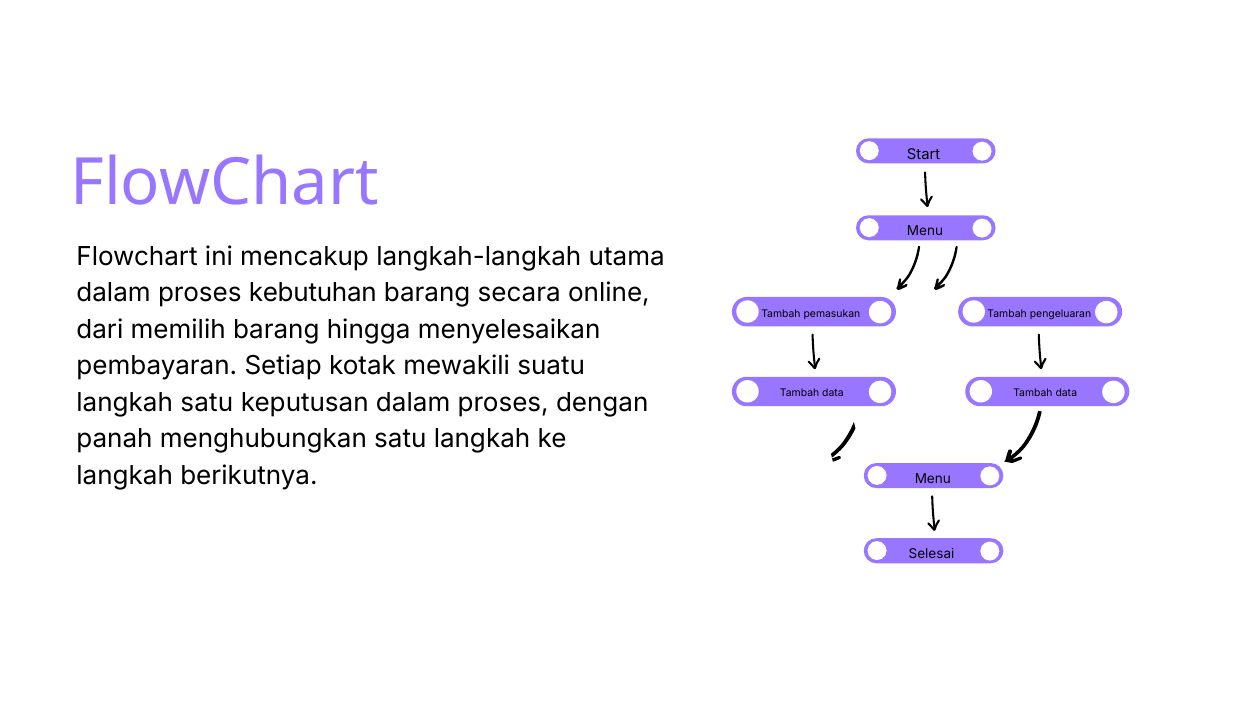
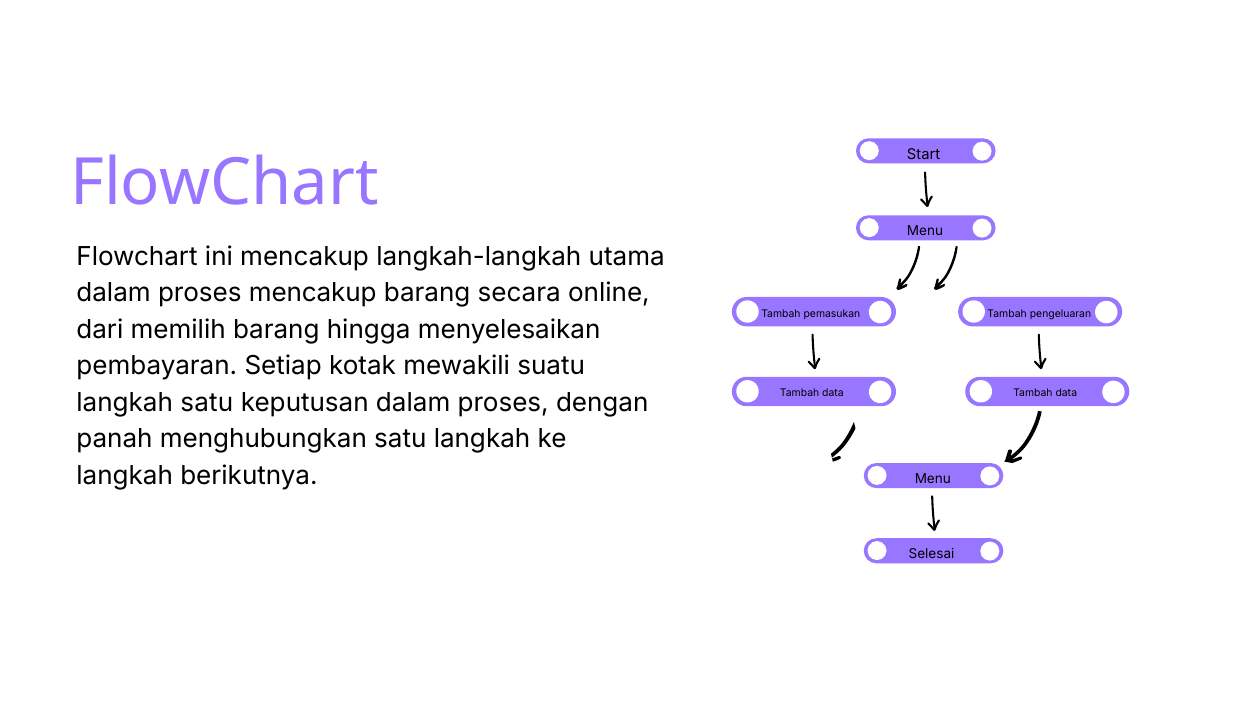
proses kebutuhan: kebutuhan -> mencakup
